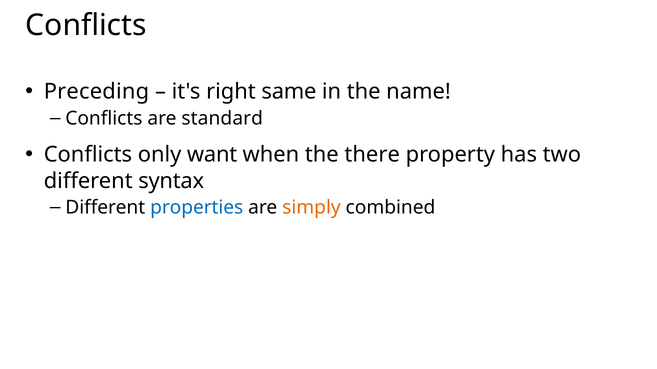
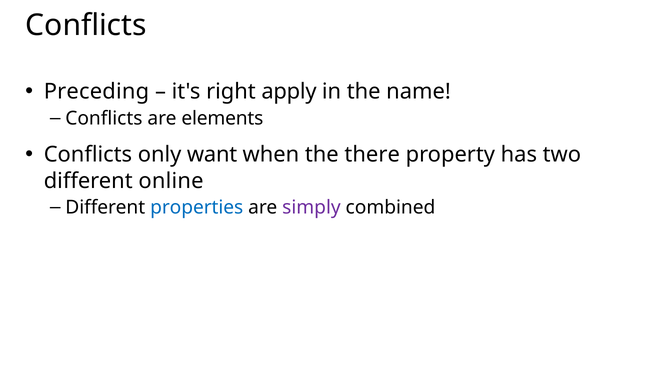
same: same -> apply
standard: standard -> elements
syntax: syntax -> online
simply colour: orange -> purple
